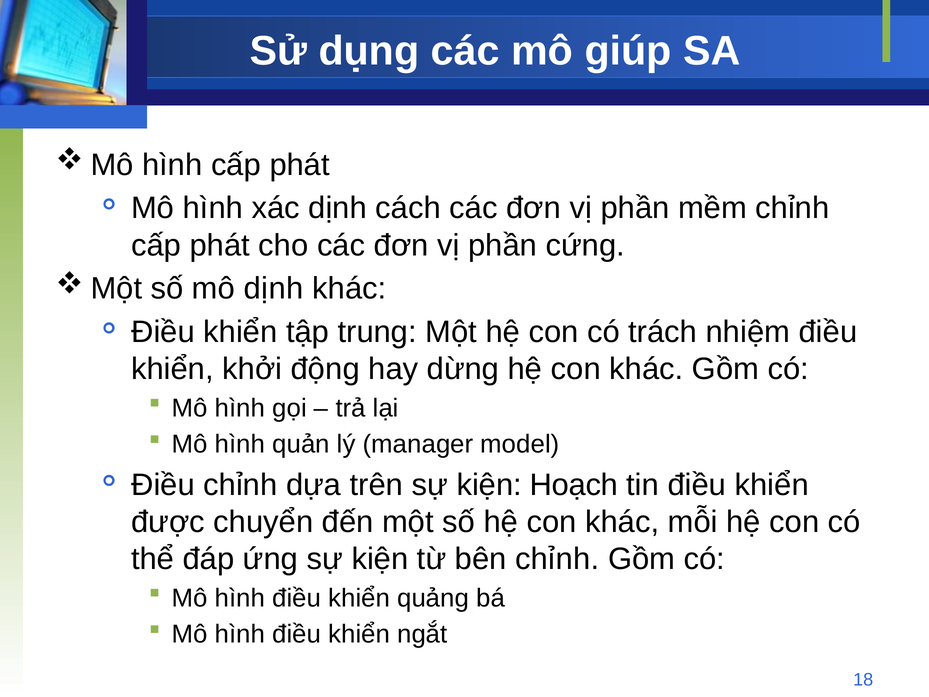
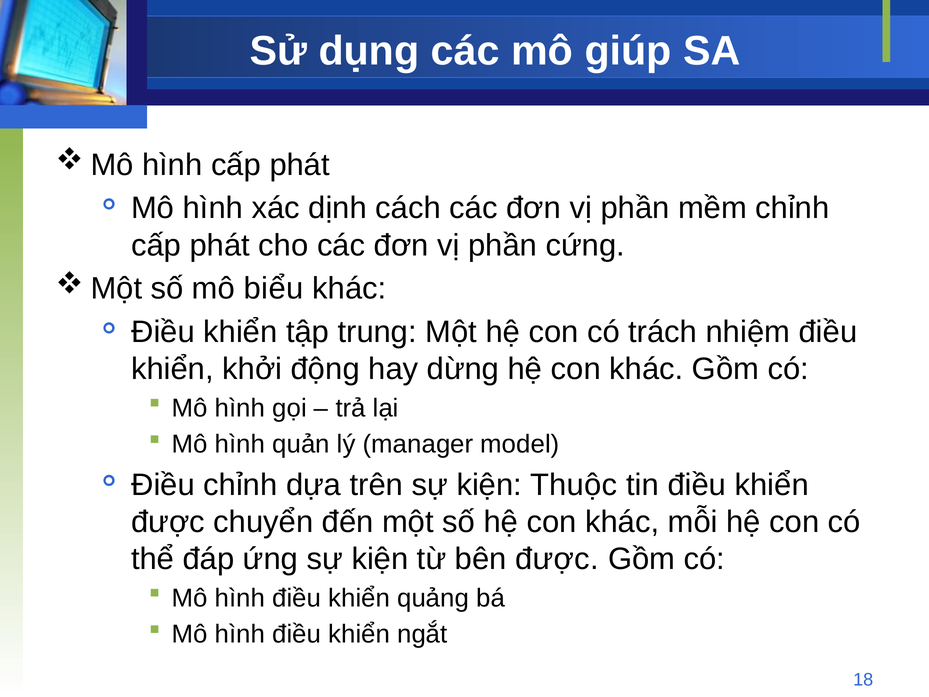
mô dịnh: dịnh -> biểu
Hoạch: Hoạch -> Thuộc
bên chỉnh: chỉnh -> được
